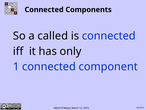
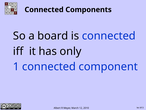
called: called -> board
